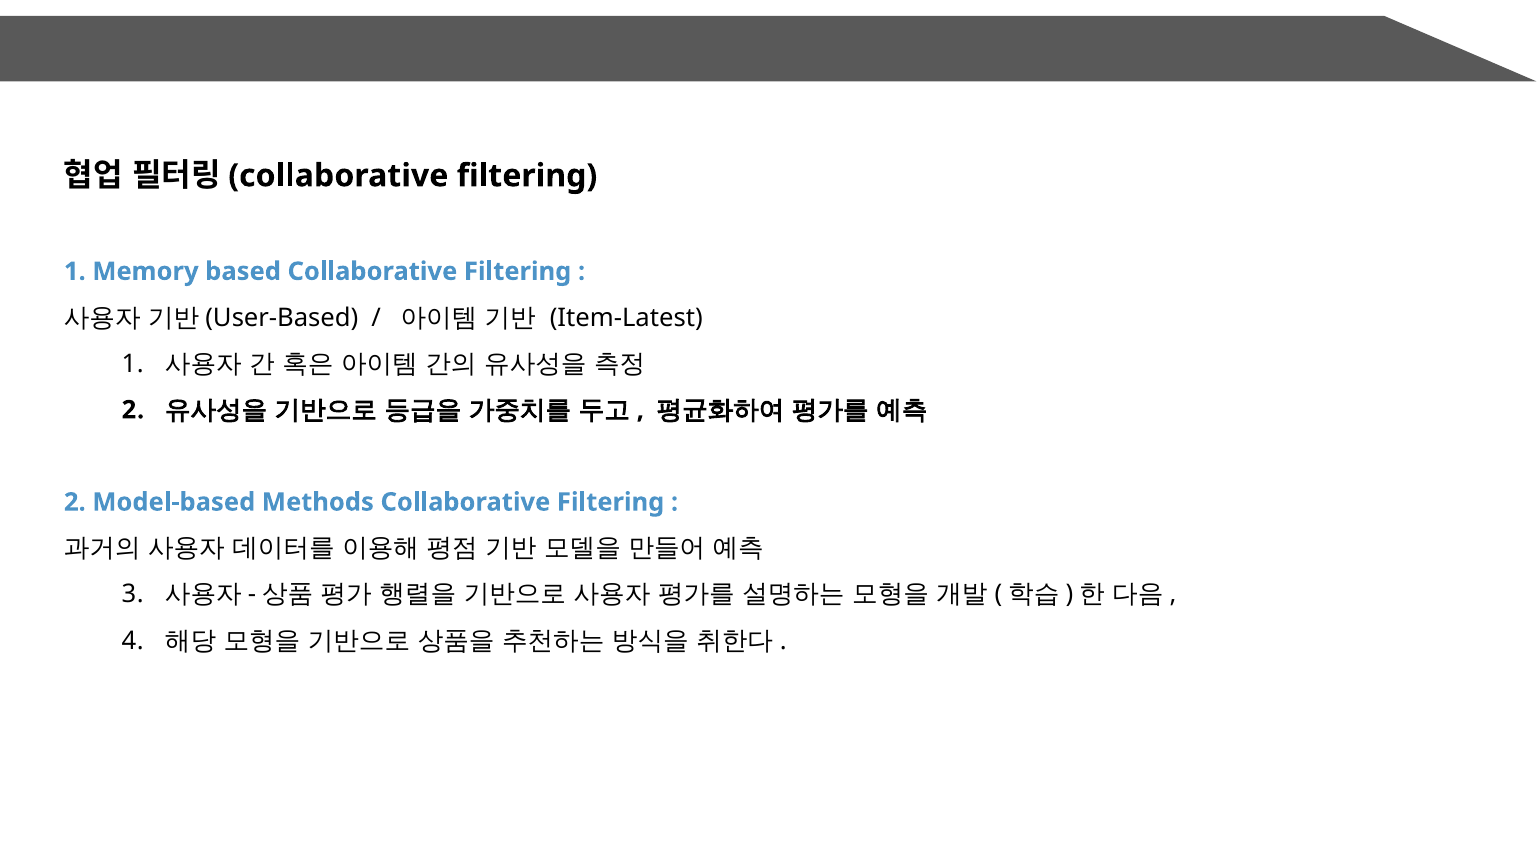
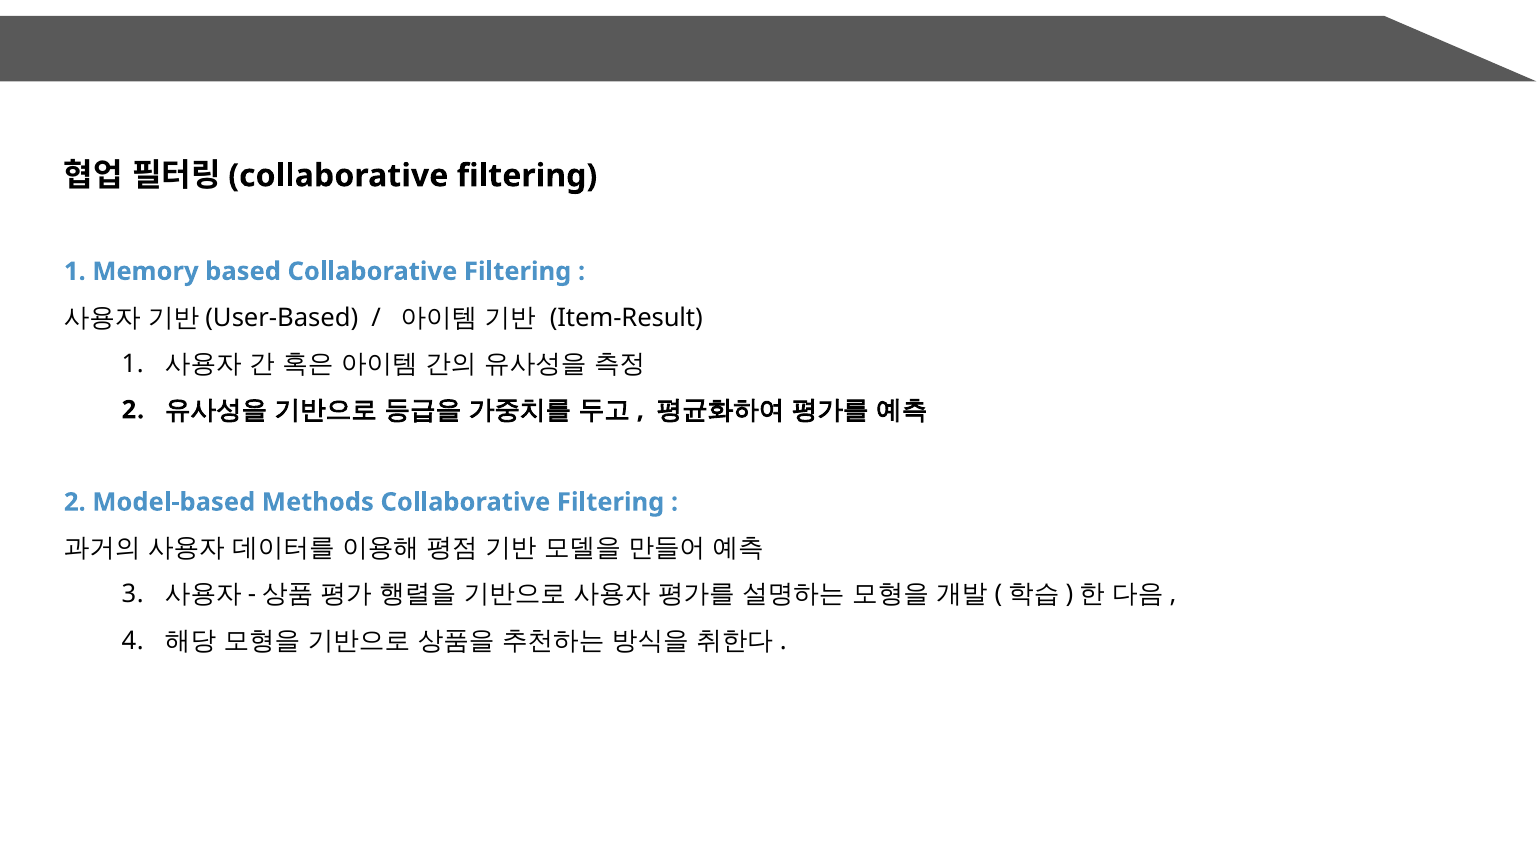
Item-Latest: Item-Latest -> Item-Result
